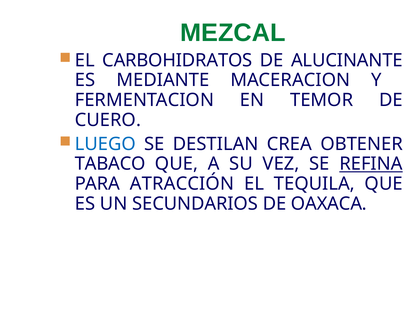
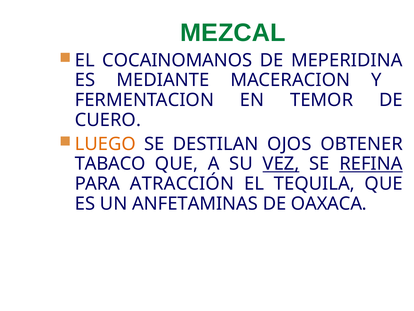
CARBOHIDRATOS: CARBOHIDRATOS -> COCAINOMANOS
ALUCINANTE: ALUCINANTE -> MEPERIDINA
LUEGO colour: blue -> orange
CREA: CREA -> OJOS
VEZ underline: none -> present
SECUNDARIOS: SECUNDARIOS -> ANFETAMINAS
